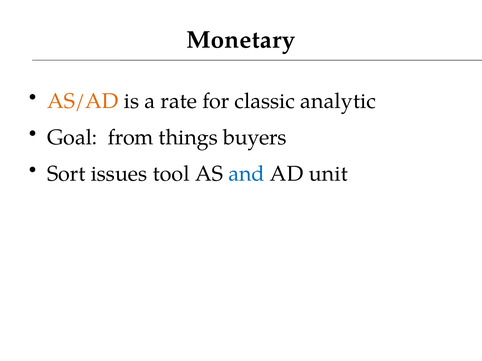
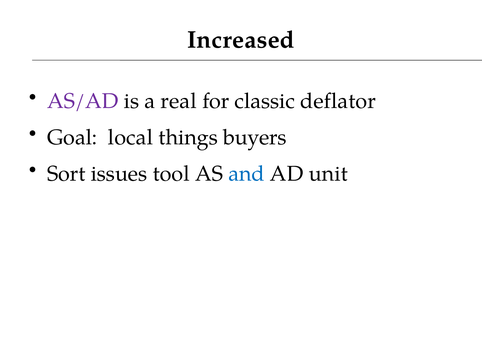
Monetary: Monetary -> Increased
AS/AD colour: orange -> purple
rate: rate -> real
analytic: analytic -> deflator
from: from -> local
